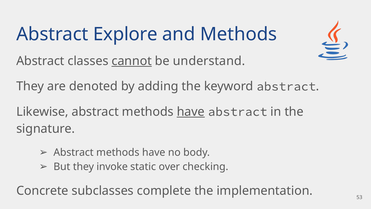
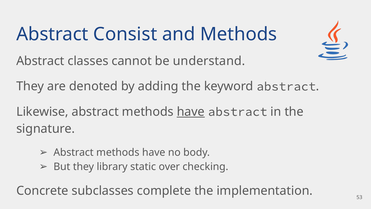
Explore: Explore -> Consist
cannot underline: present -> none
invoke: invoke -> library
